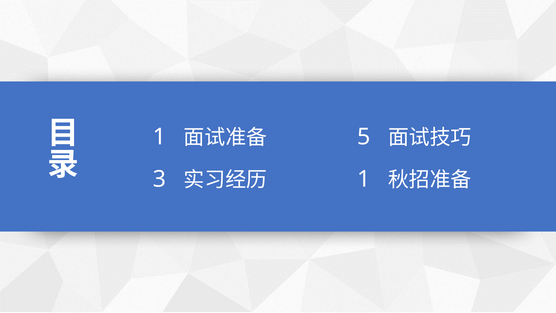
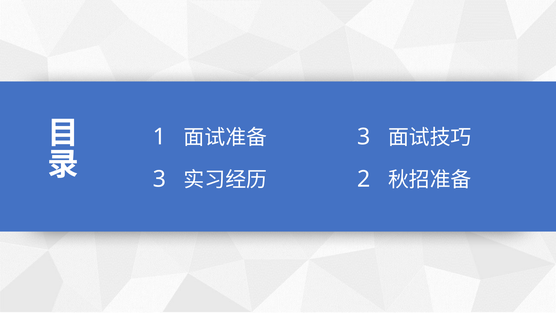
5 at (364, 137): 5 -> 3
1 at (364, 179): 1 -> 2
